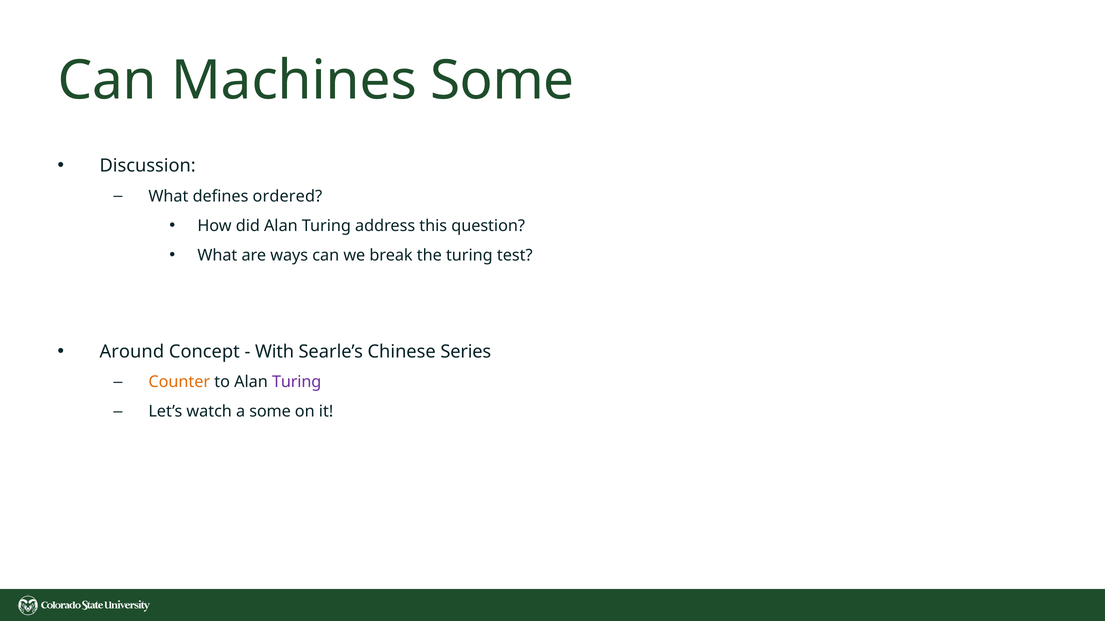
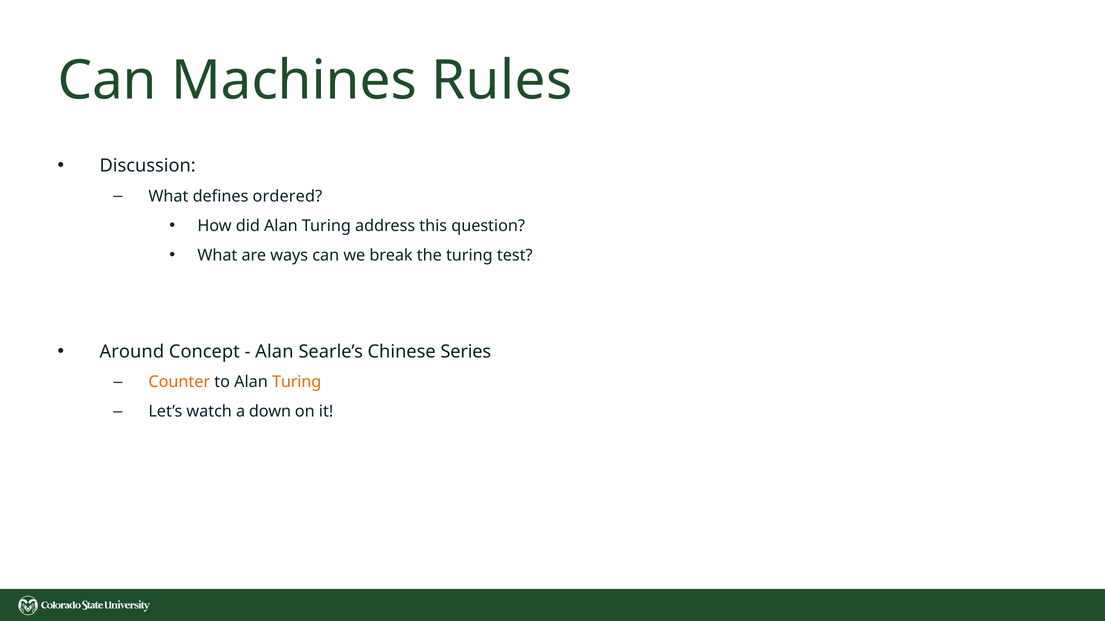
Machines Some: Some -> Rules
With at (275, 352): With -> Alan
Turing at (297, 382) colour: purple -> orange
a some: some -> down
